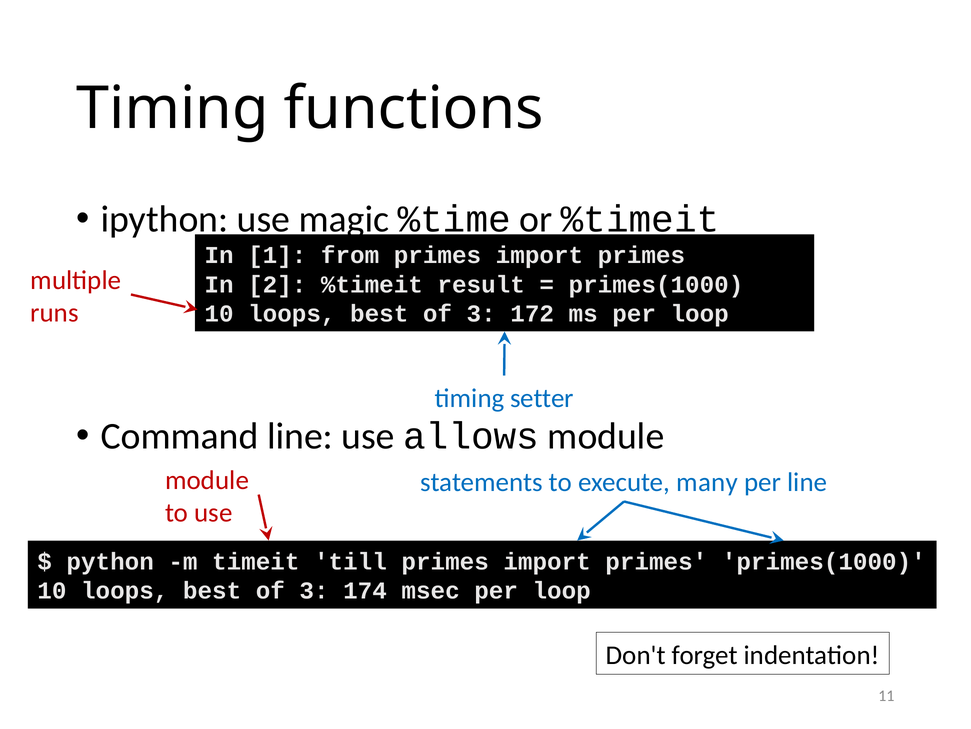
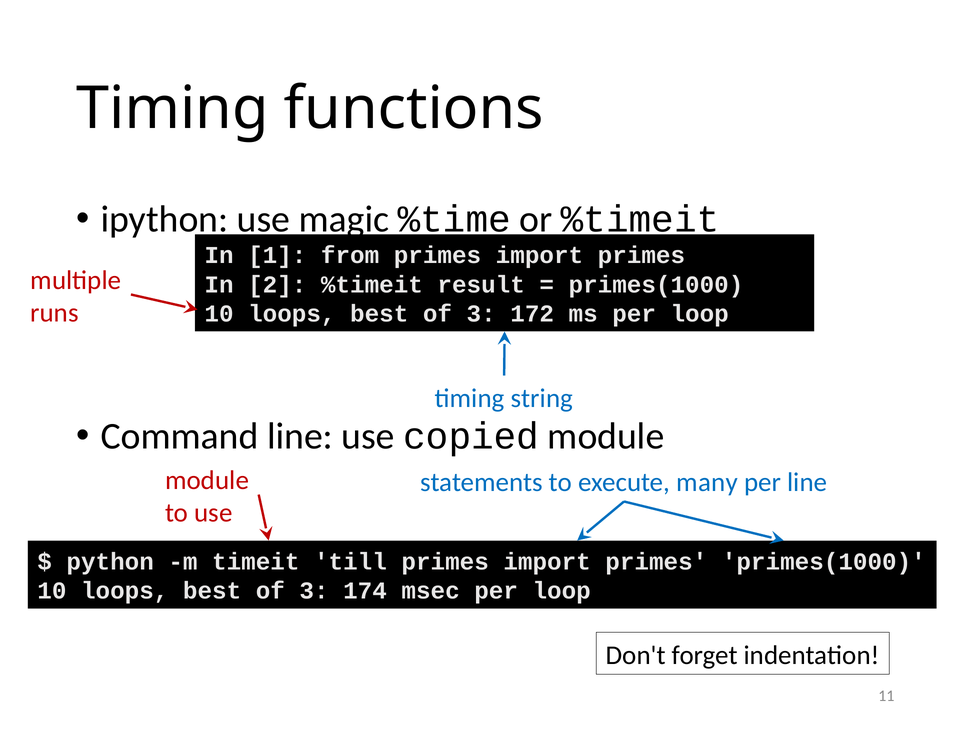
setter: setter -> string
allows: allows -> copied
